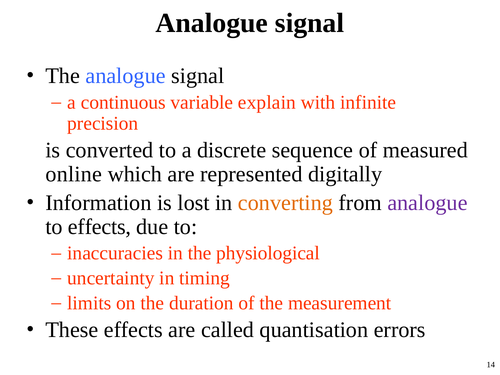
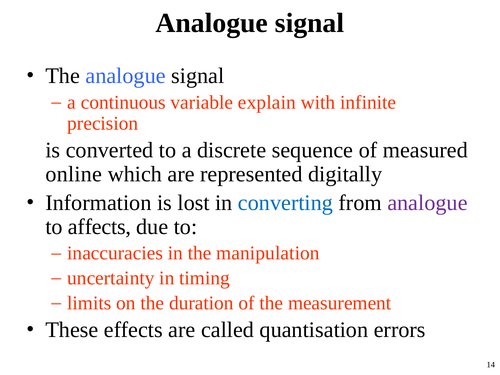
converting colour: orange -> blue
to effects: effects -> affects
physiological: physiological -> manipulation
